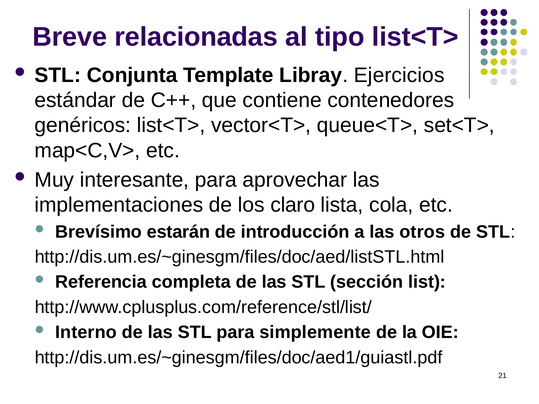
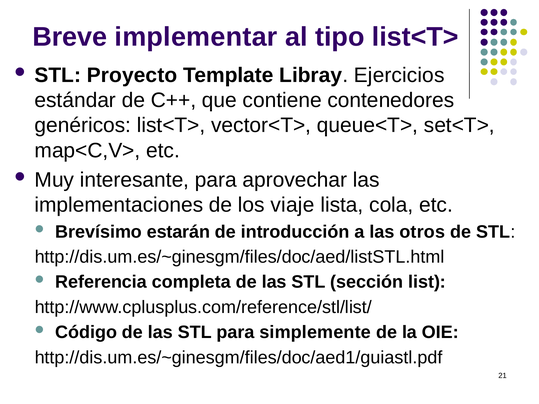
relacionadas: relacionadas -> implementar
Conjunta: Conjunta -> Proyecto
claro: claro -> viaje
Interno: Interno -> Código
